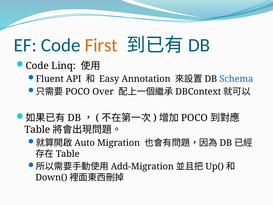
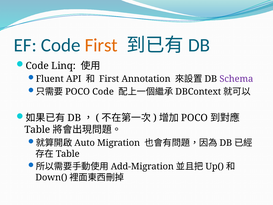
Easy at (109, 79): Easy -> First
Schema colour: blue -> purple
Over at (103, 92): Over -> Code
